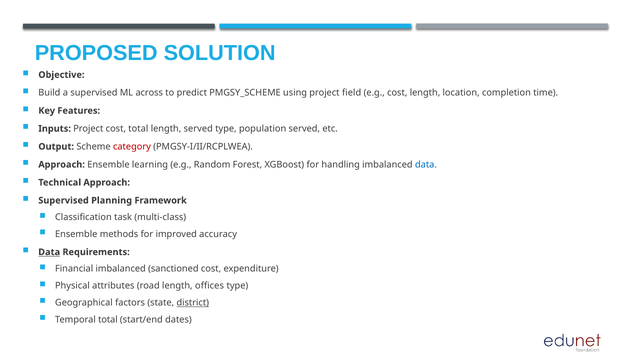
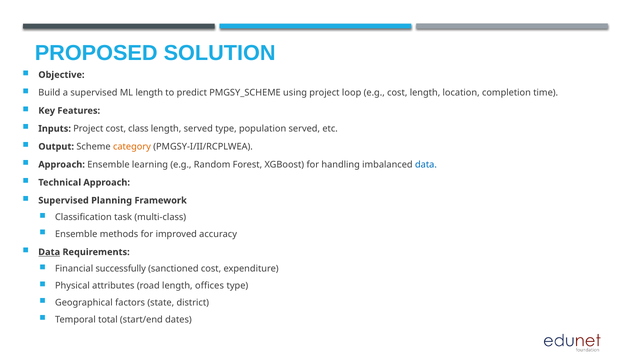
ML across: across -> length
field: field -> loop
cost total: total -> class
category colour: red -> orange
Financial imbalanced: imbalanced -> successfully
district underline: present -> none
